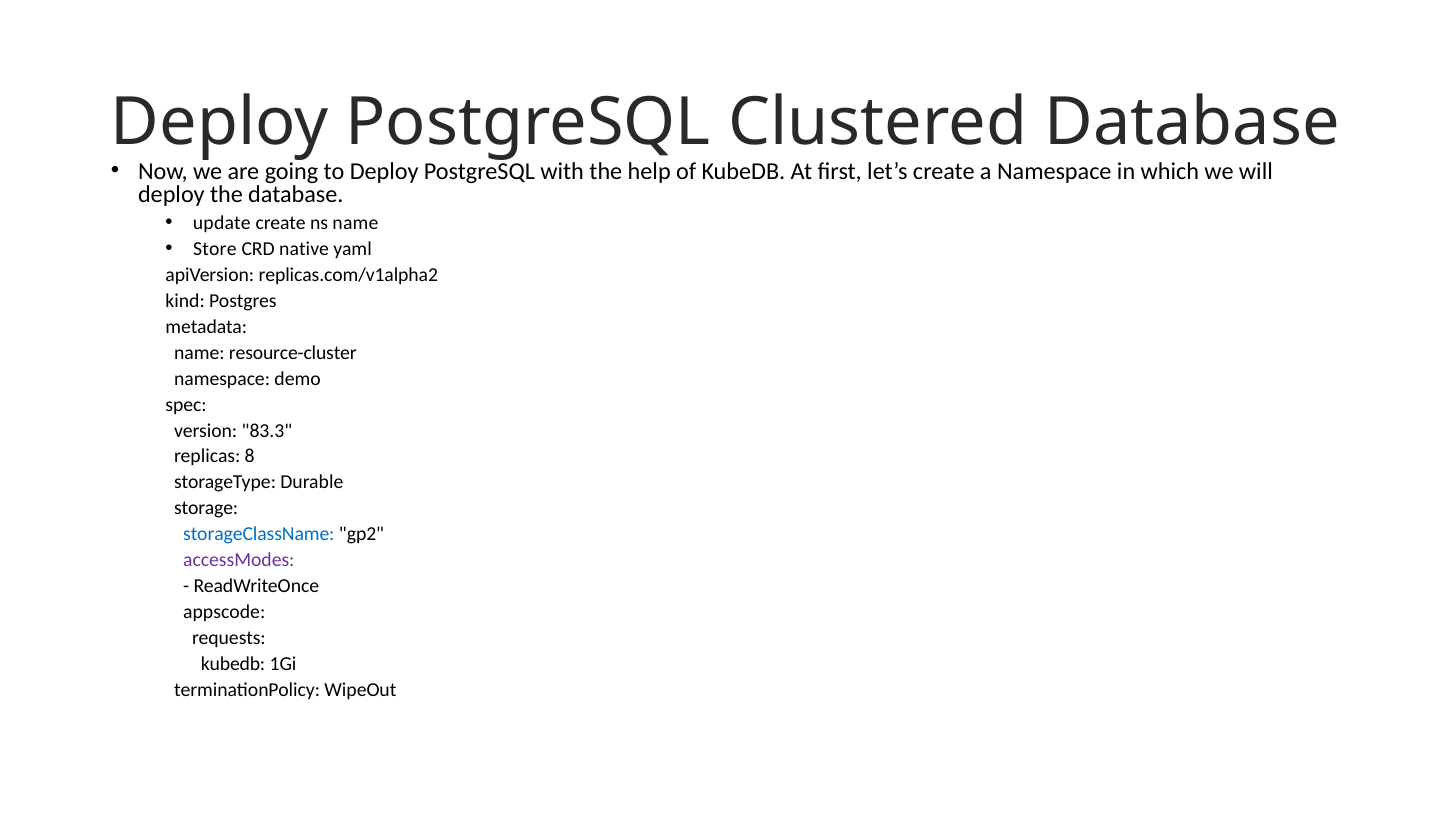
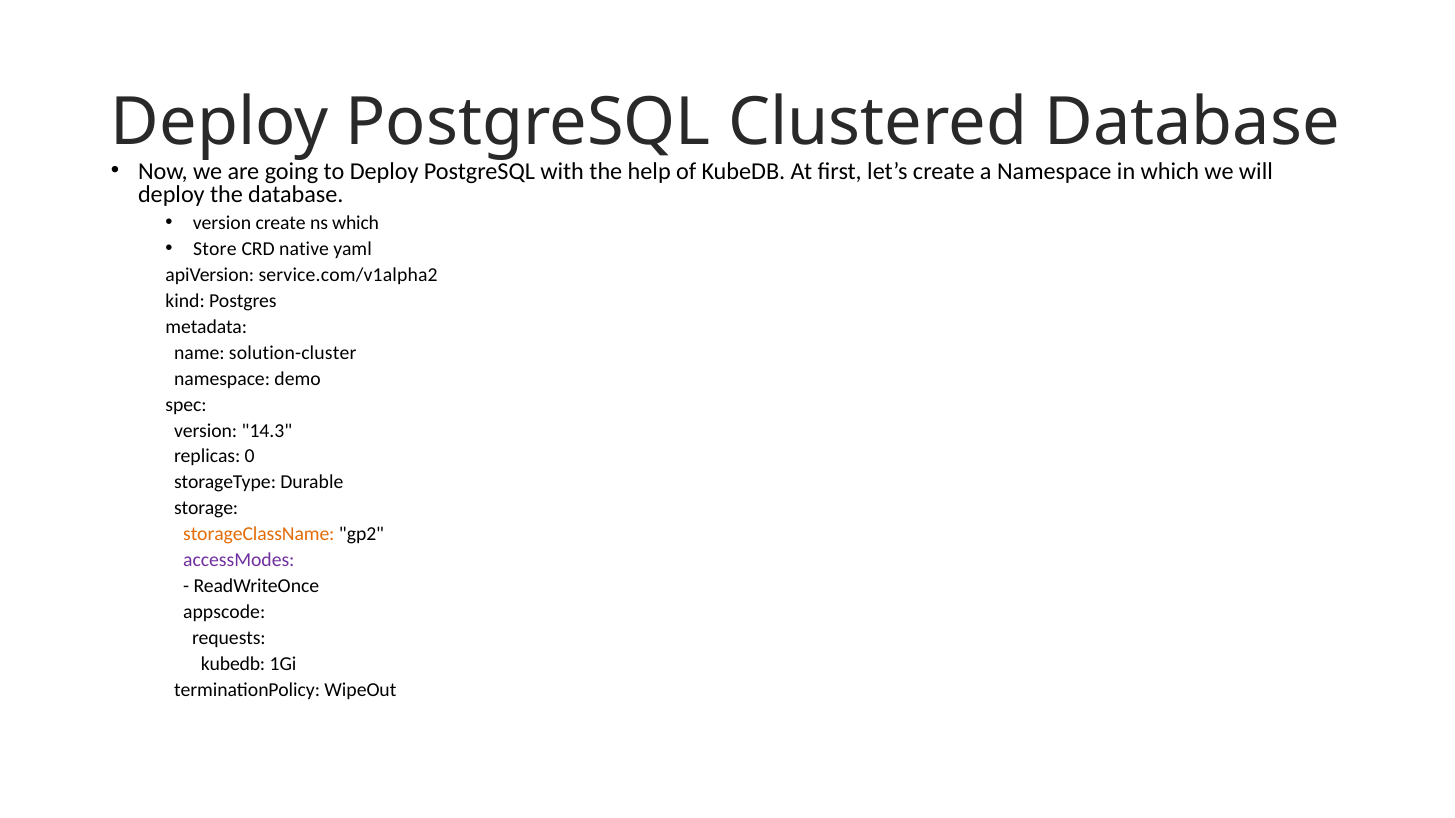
update at (222, 223): update -> version
ns name: name -> which
replicas.com/v1alpha2: replicas.com/v1alpha2 -> service.com/v1alpha2
resource-cluster: resource-cluster -> solution-cluster
83.3: 83.3 -> 14.3
8: 8 -> 0
storageClassName colour: blue -> orange
